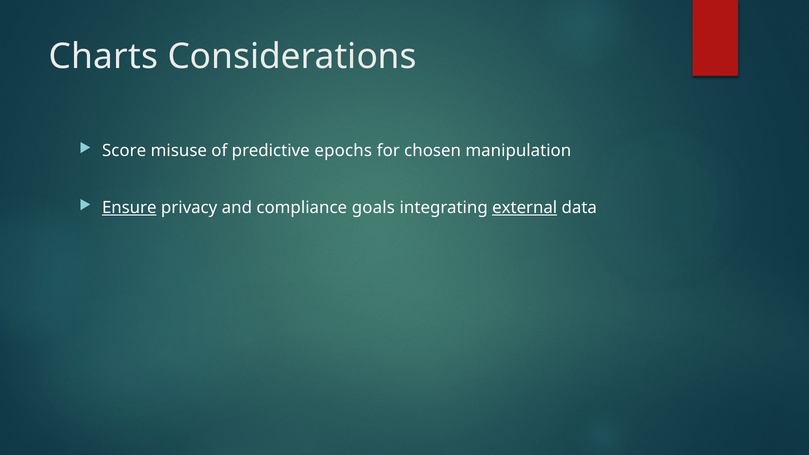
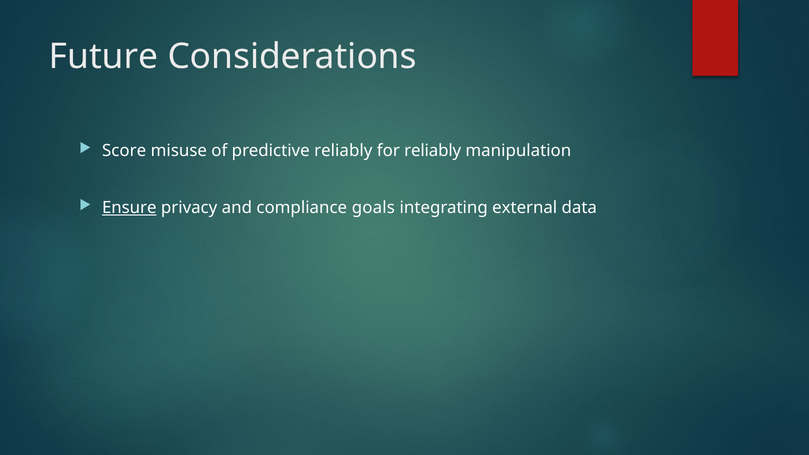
Charts: Charts -> Future
predictive epochs: epochs -> reliably
for chosen: chosen -> reliably
external underline: present -> none
